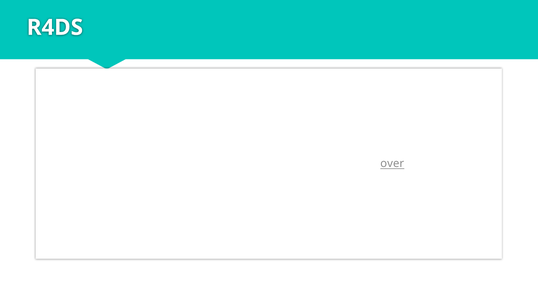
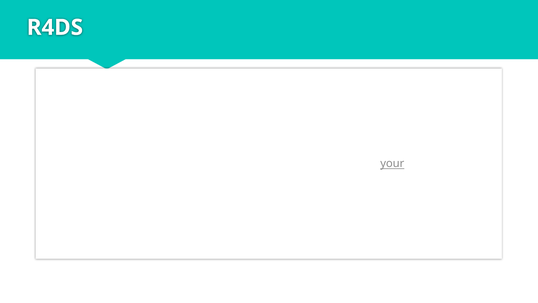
over: over -> your
